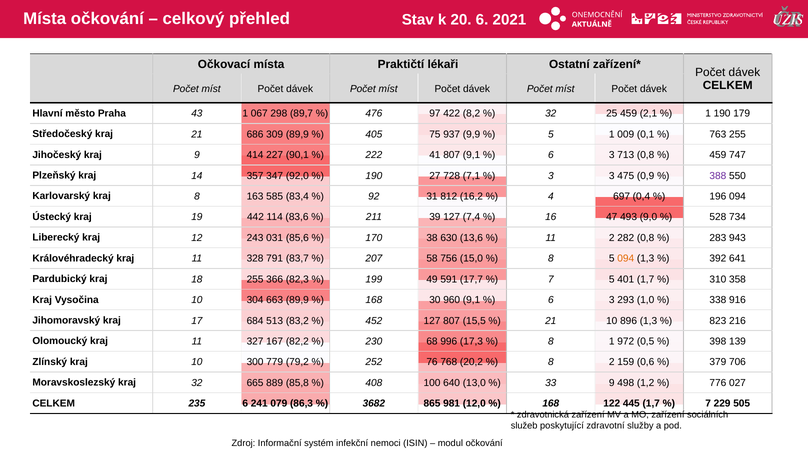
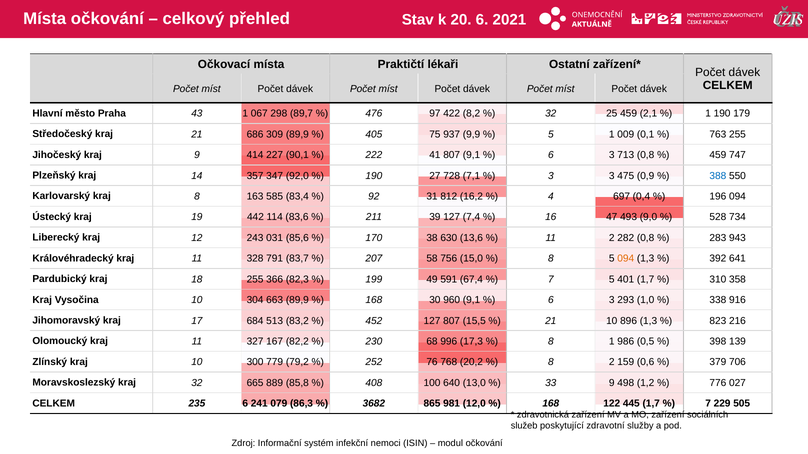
388 colour: purple -> blue
17,7: 17,7 -> 67,4
972: 972 -> 986
